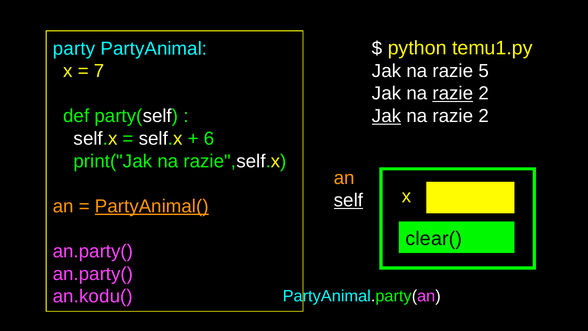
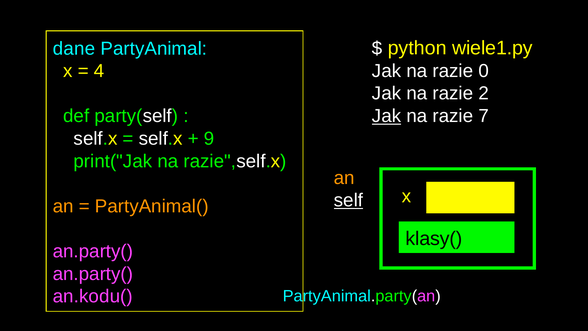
temu1.py: temu1.py -> wiele1.py
party: party -> dane
5: 5 -> 0
7: 7 -> 4
razie at (453, 93) underline: present -> none
2 at (484, 116): 2 -> 7
6: 6 -> 9
PartyAnimal( underline: present -> none
clear(: clear( -> klasy(
